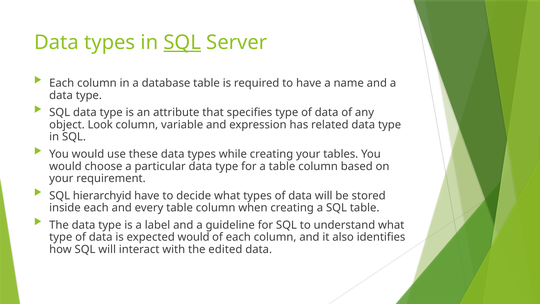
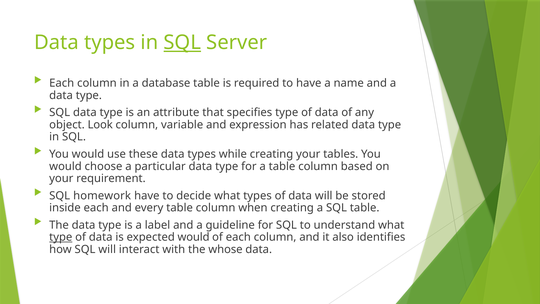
hierarchyid: hierarchyid -> homework
type at (61, 237) underline: none -> present
edited: edited -> whose
